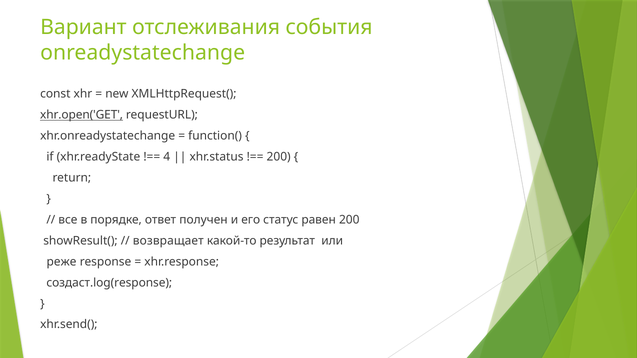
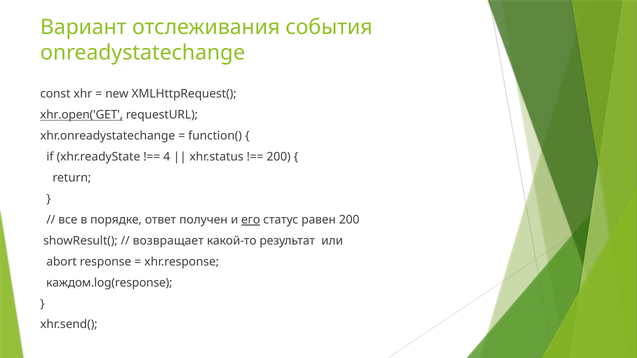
его underline: none -> present
реже: реже -> abort
создаст.log(response: создаст.log(response -> каждом.log(response
